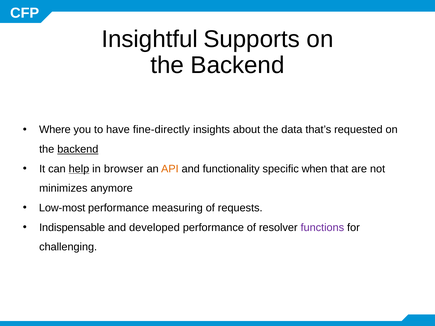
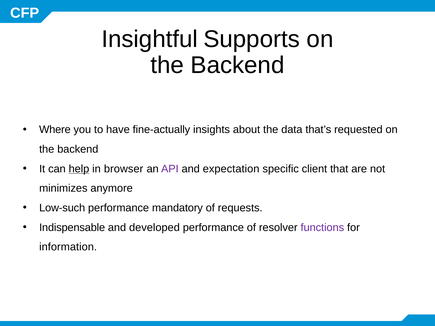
fine-directly: fine-directly -> fine-actually
backend at (78, 149) underline: present -> none
API colour: orange -> purple
functionality: functionality -> expectation
when: when -> client
Low-most: Low-most -> Low-such
measuring: measuring -> mandatory
challenging: challenging -> information
